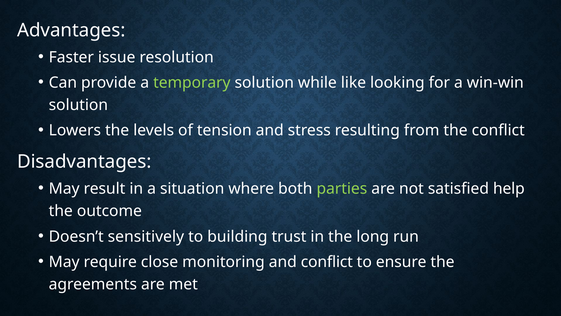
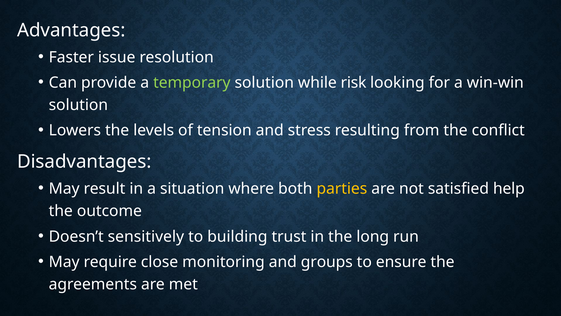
like: like -> risk
parties colour: light green -> yellow
and conflict: conflict -> groups
